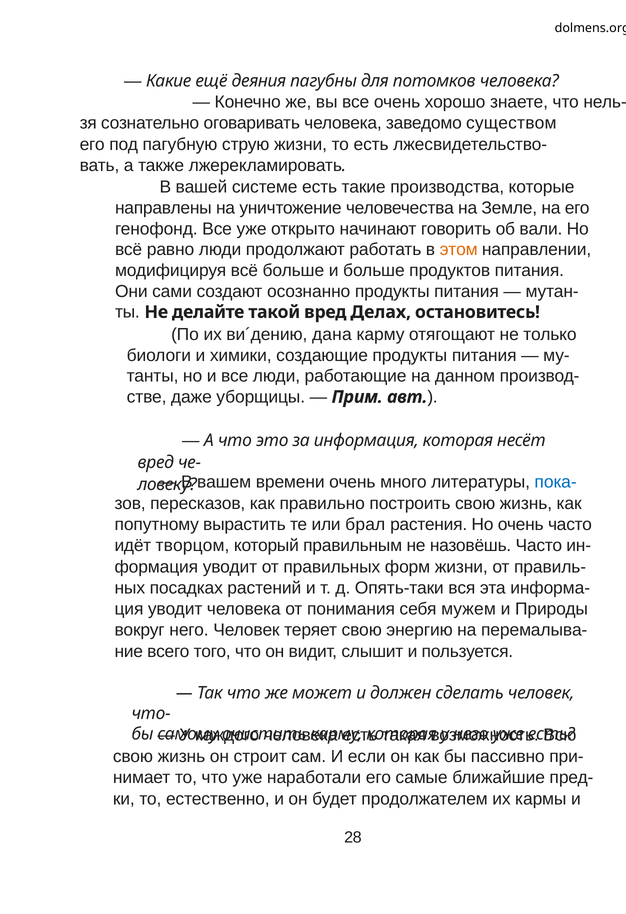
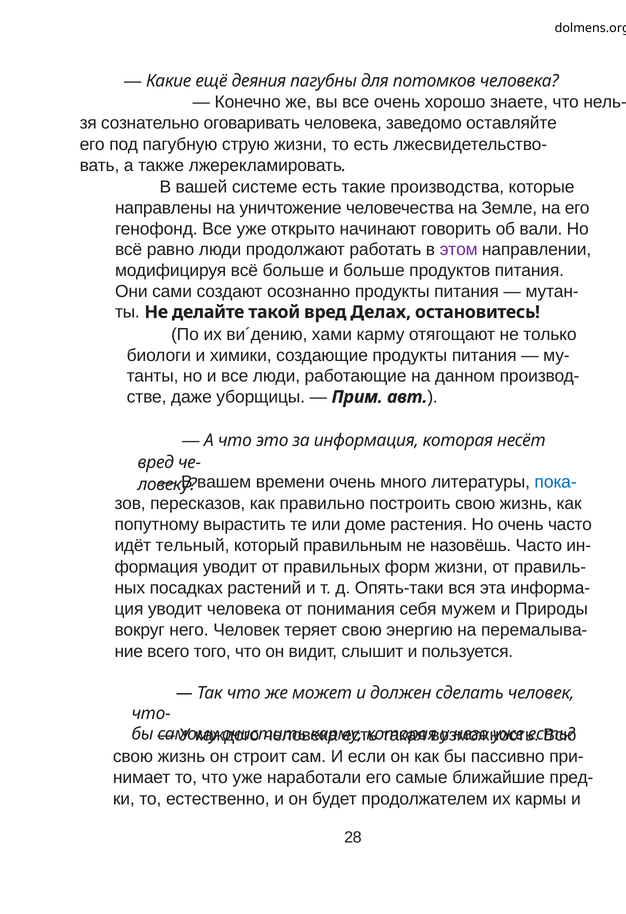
существом: существом -> оставляйте
этом colour: orange -> purple
дана: дана -> хами
брал: брал -> доме
творцом: творцом -> тельный
